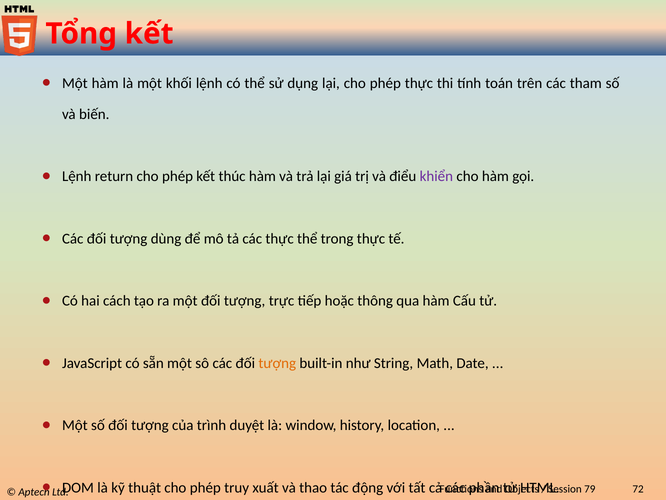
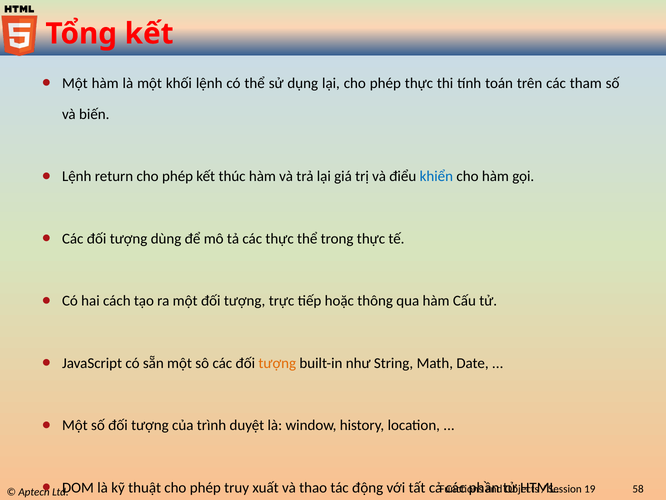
khiển colour: purple -> blue
79: 79 -> 19
72: 72 -> 58
